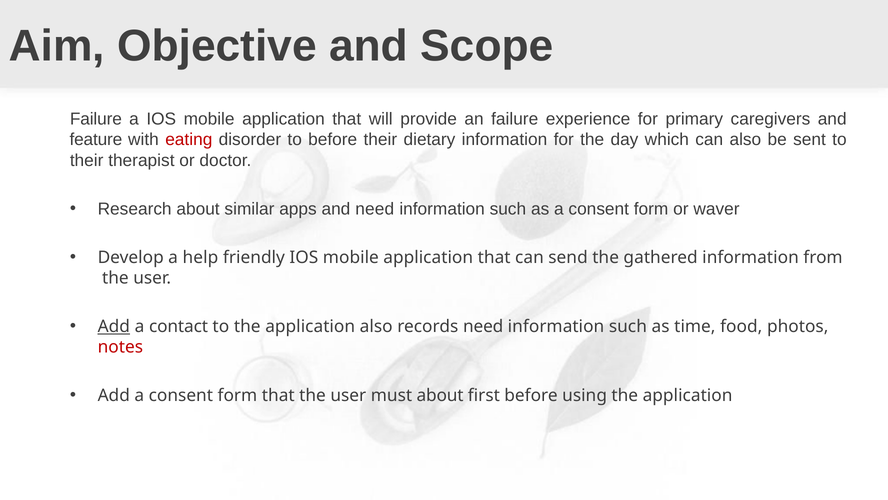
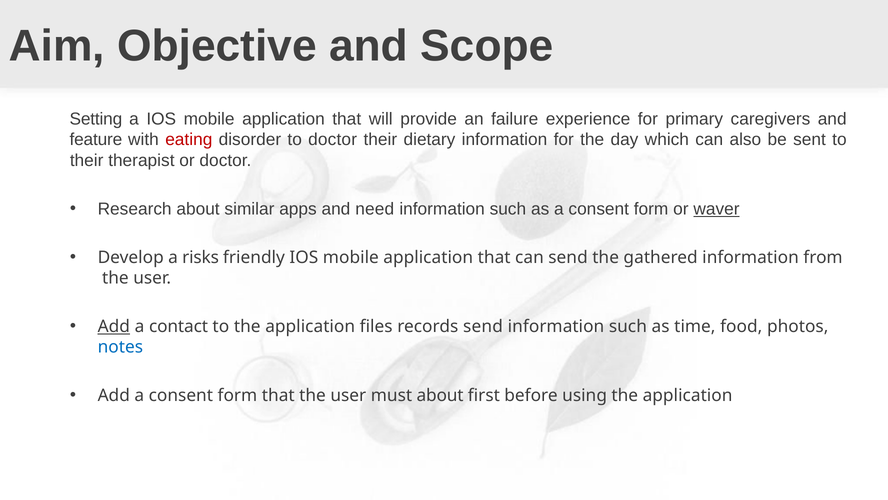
Failure at (96, 119): Failure -> Setting
to before: before -> doctor
waver underline: none -> present
help: help -> risks
application also: also -> files
records need: need -> send
notes colour: red -> blue
